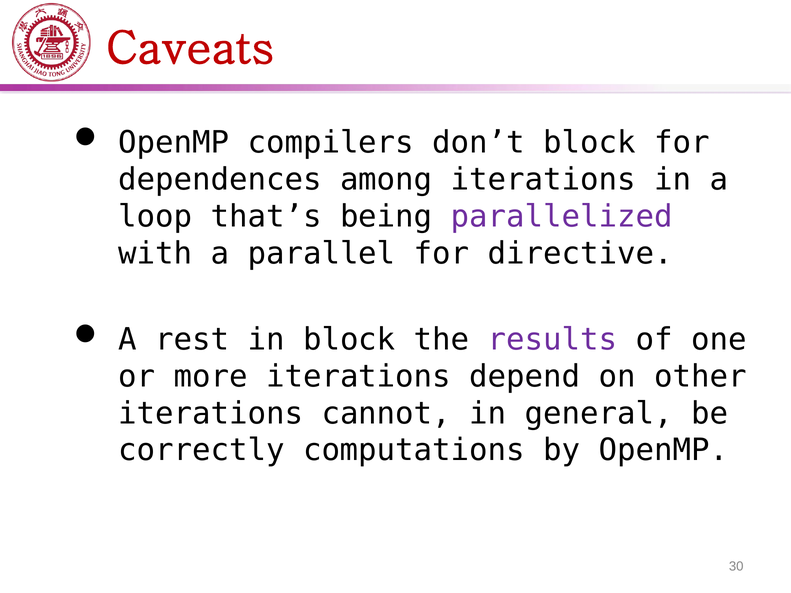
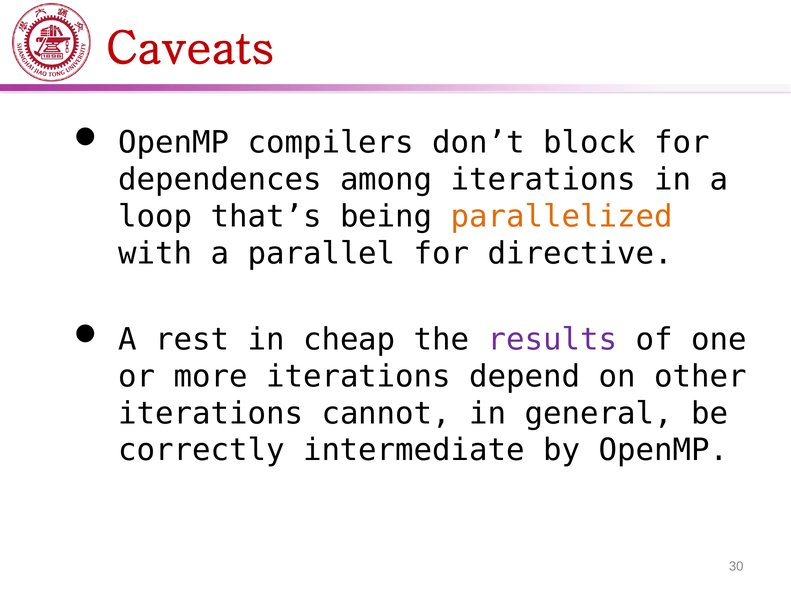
parallelized colour: purple -> orange
in block: block -> cheap
computations: computations -> intermediate
